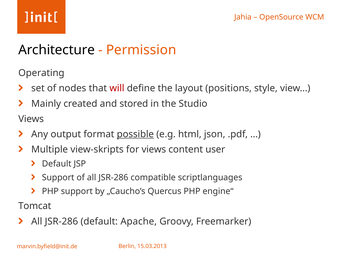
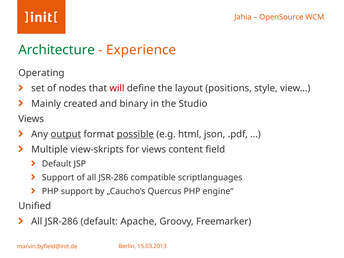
Architecture colour: black -> green
Permission: Permission -> Experience
stored: stored -> binary
output underline: none -> present
user: user -> field
Tomcat: Tomcat -> Unified
